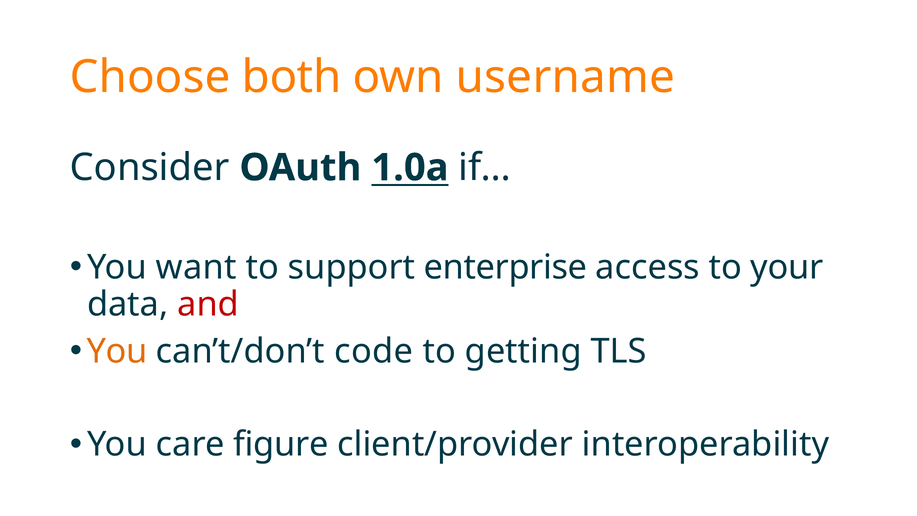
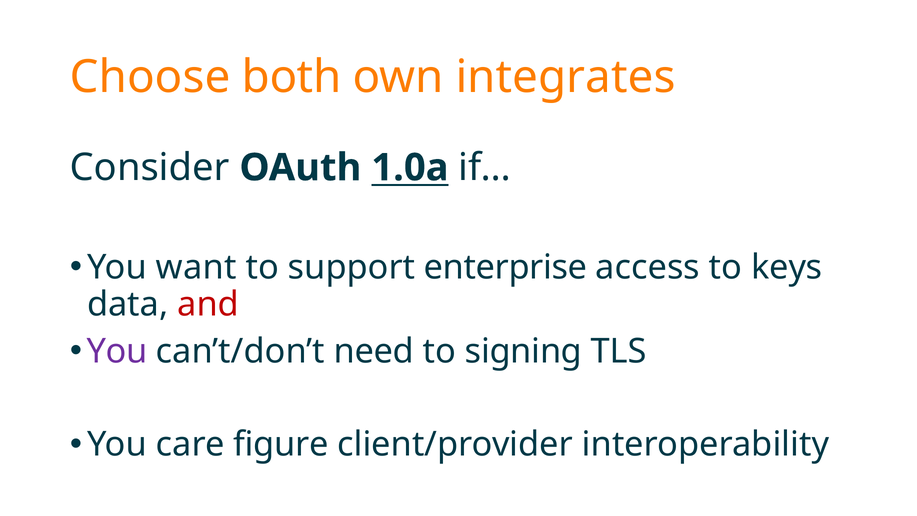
username: username -> integrates
your: your -> keys
You at (117, 351) colour: orange -> purple
code: code -> need
getting: getting -> signing
